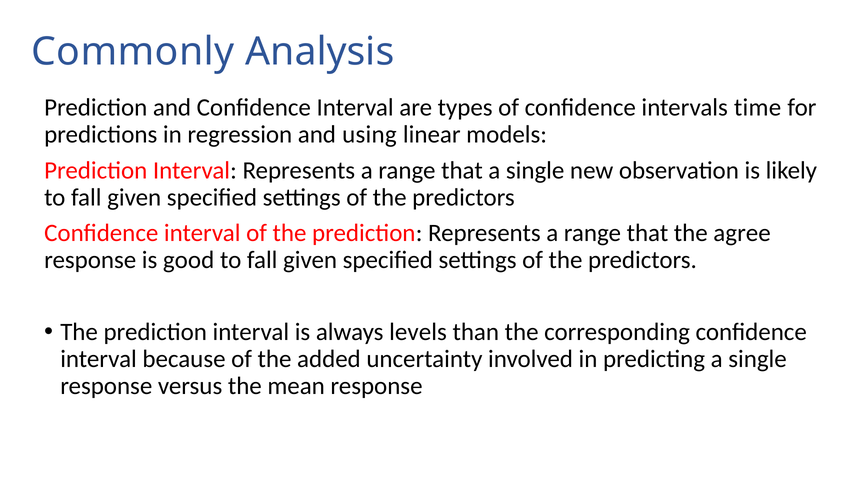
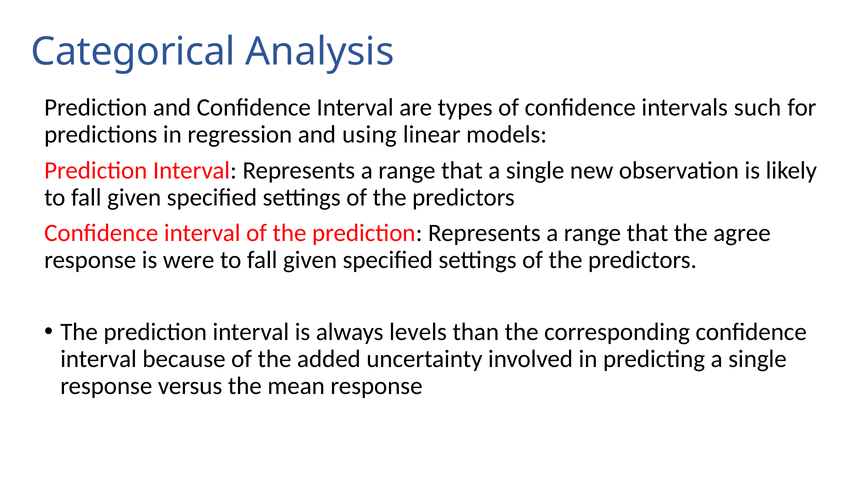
Commonly: Commonly -> Categorical
time: time -> such
good: good -> were
